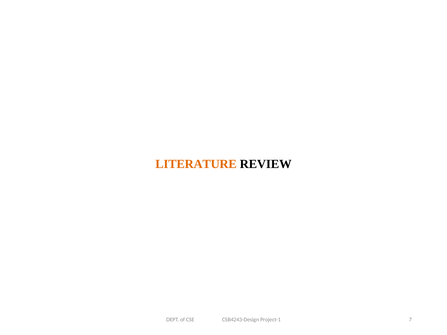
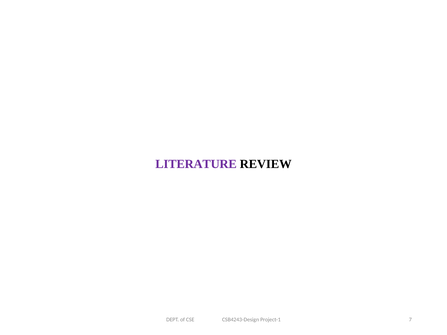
LITERATURE colour: orange -> purple
